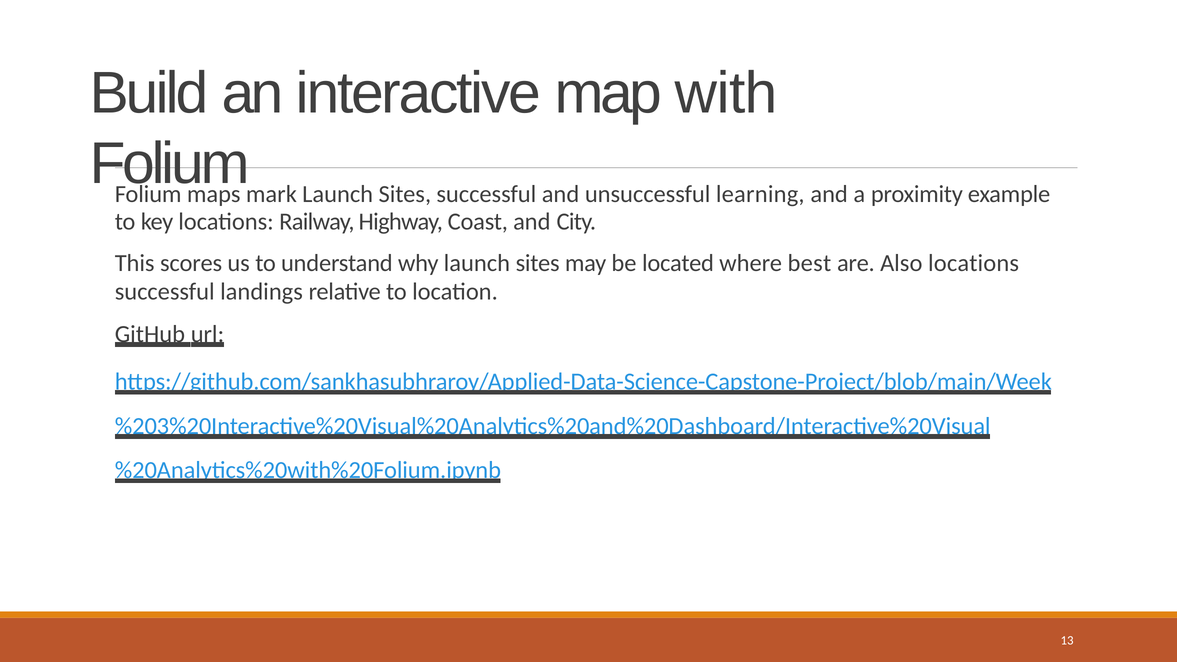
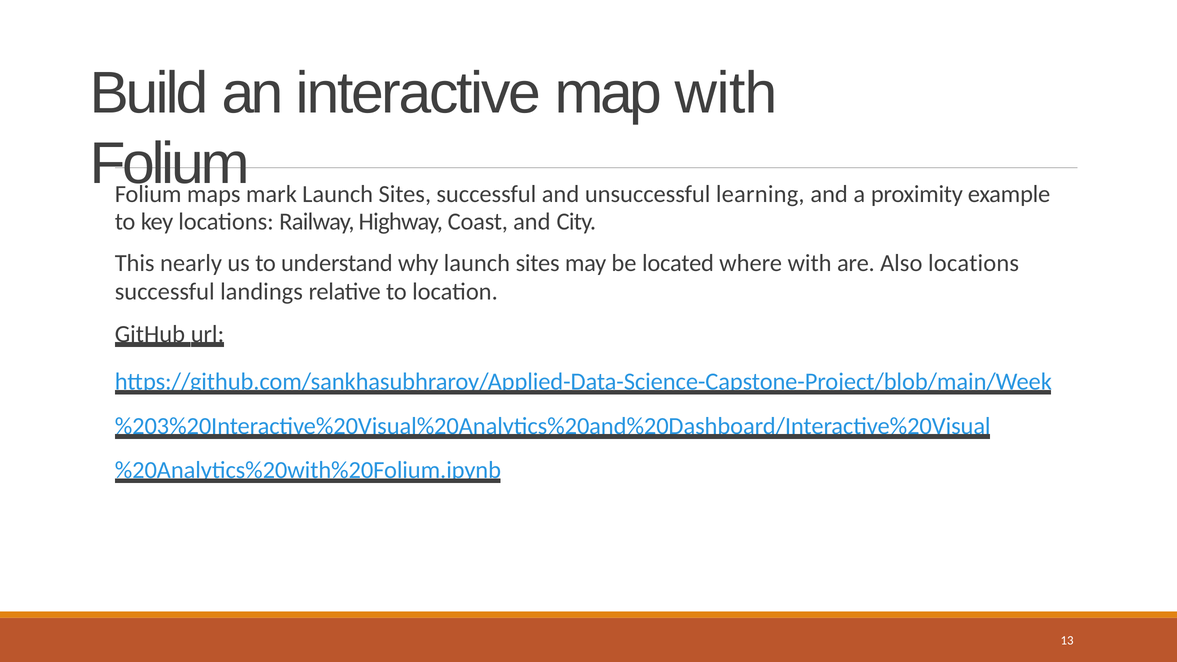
scores: scores -> nearly
where best: best -> with
